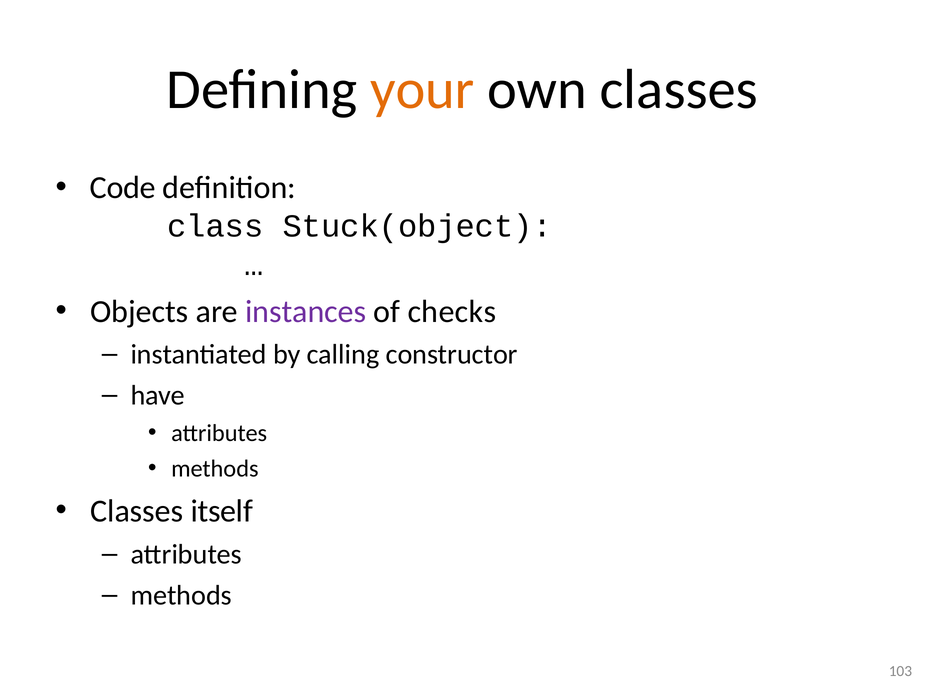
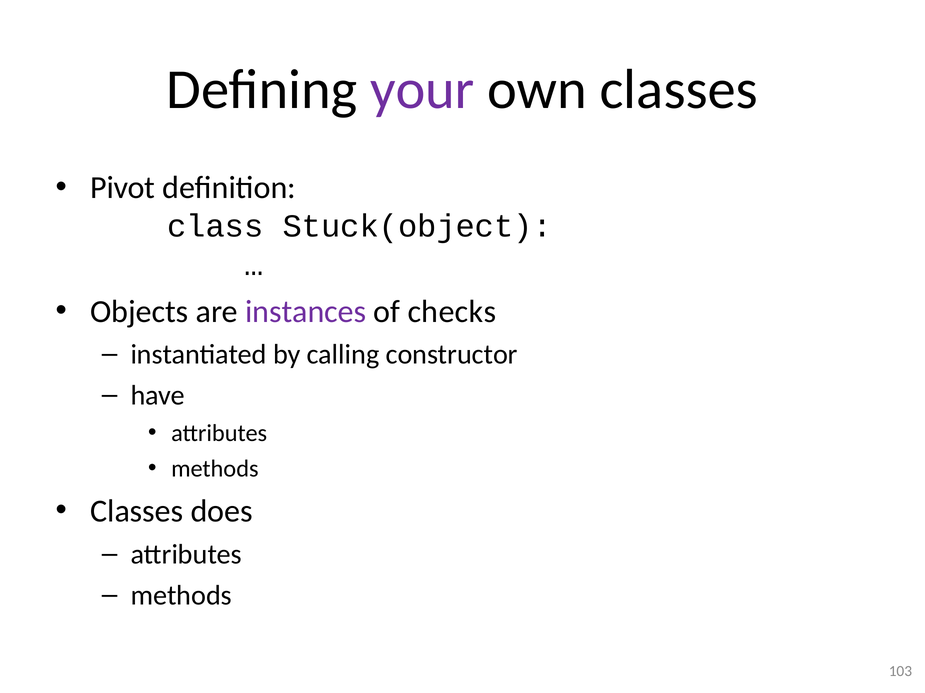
your colour: orange -> purple
Code: Code -> Pivot
itself: itself -> does
